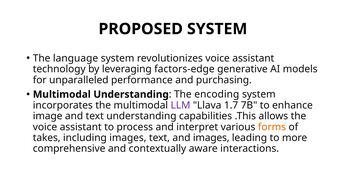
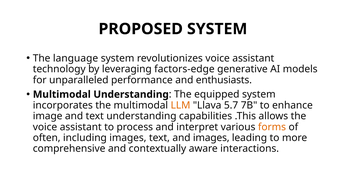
purchasing: purchasing -> enthusiasts
encoding: encoding -> equipped
LLM colour: purple -> orange
1.7: 1.7 -> 5.7
takes: takes -> often
